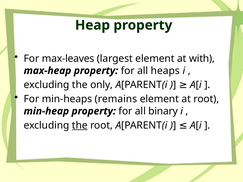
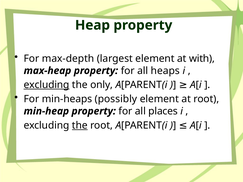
max-leaves: max-leaves -> max-depth
excluding at (47, 85) underline: none -> present
remains: remains -> possibly
binary: binary -> places
